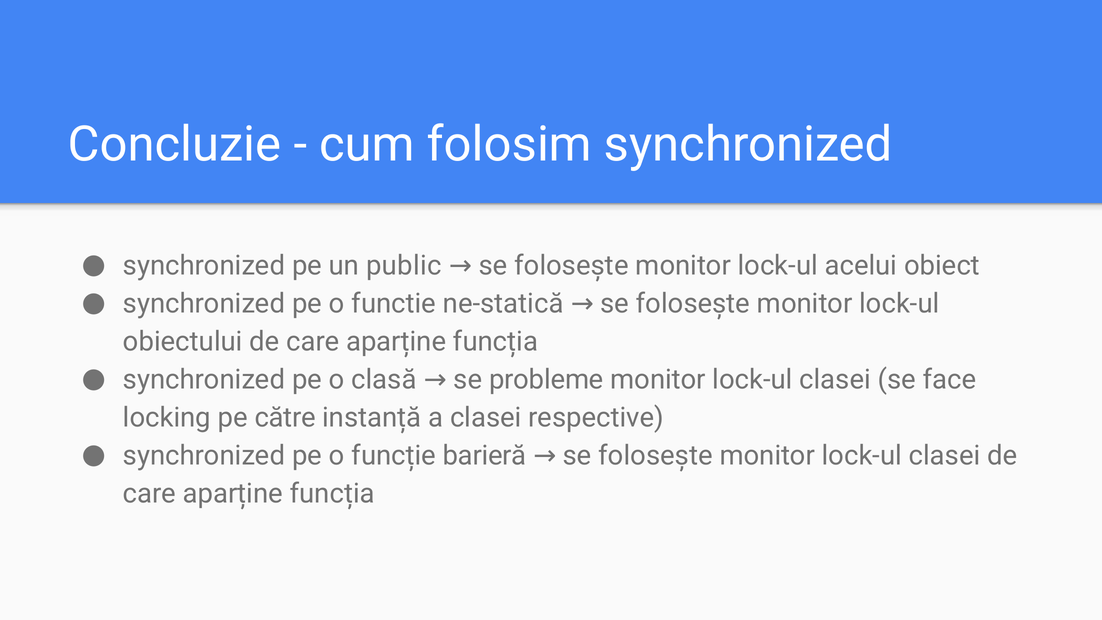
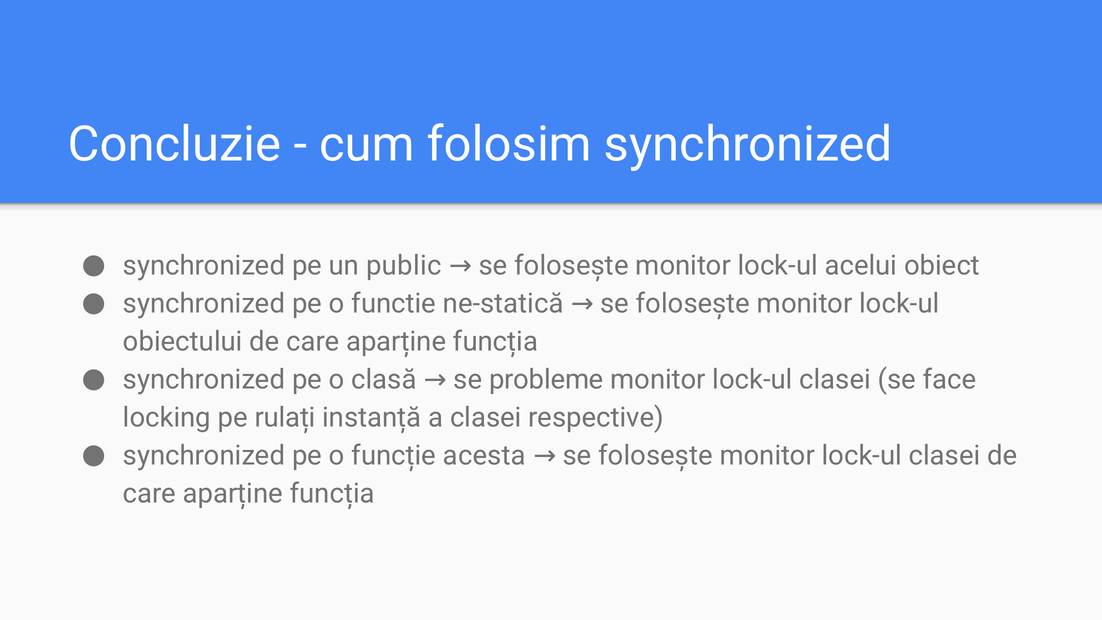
către: către -> rulați
barieră: barieră -> acesta
